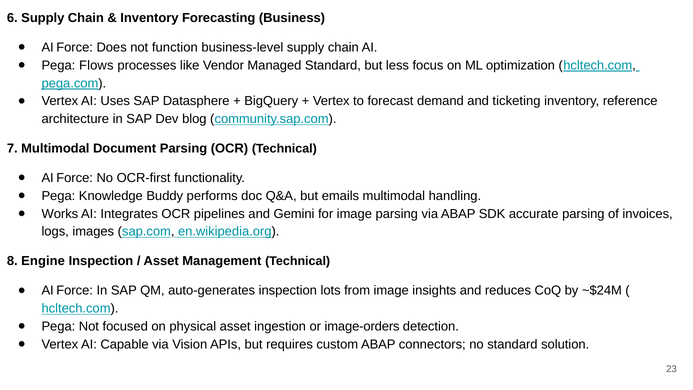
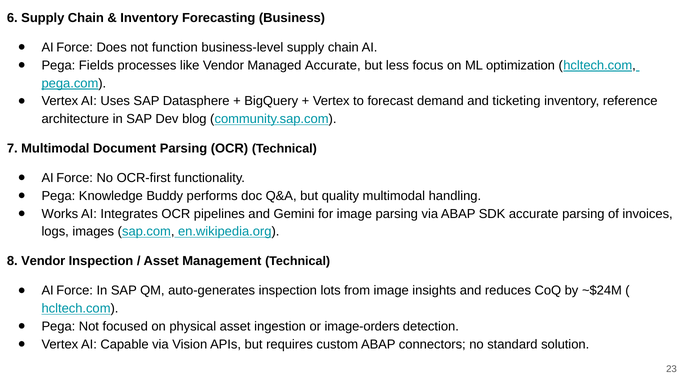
Flows: Flows -> Fields
Managed Standard: Standard -> Accurate
emails: emails -> quality
8 Engine: Engine -> Vendor
